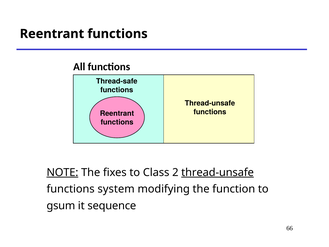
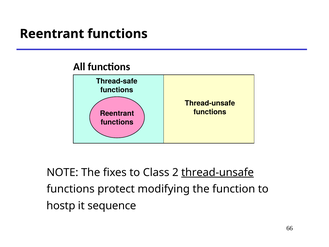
NOTE underline: present -> none
system: system -> protect
gsum: gsum -> hostp
